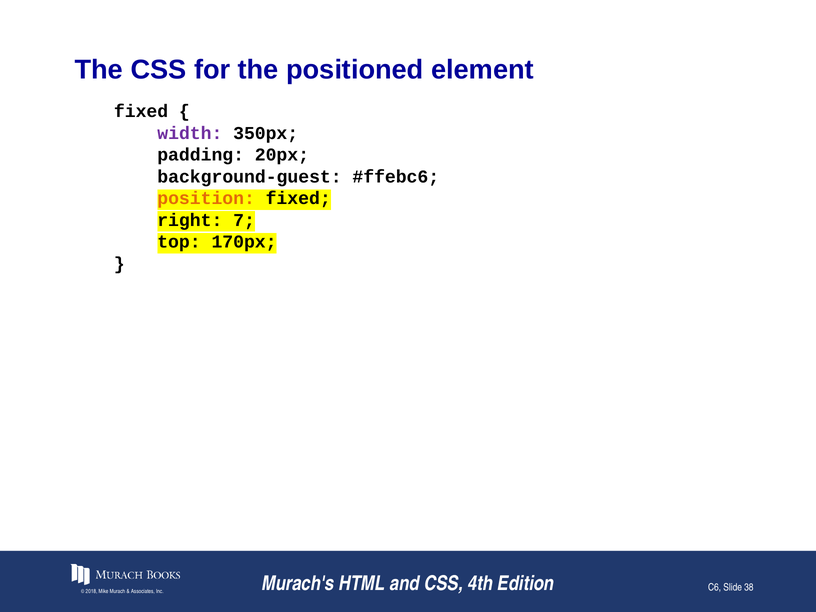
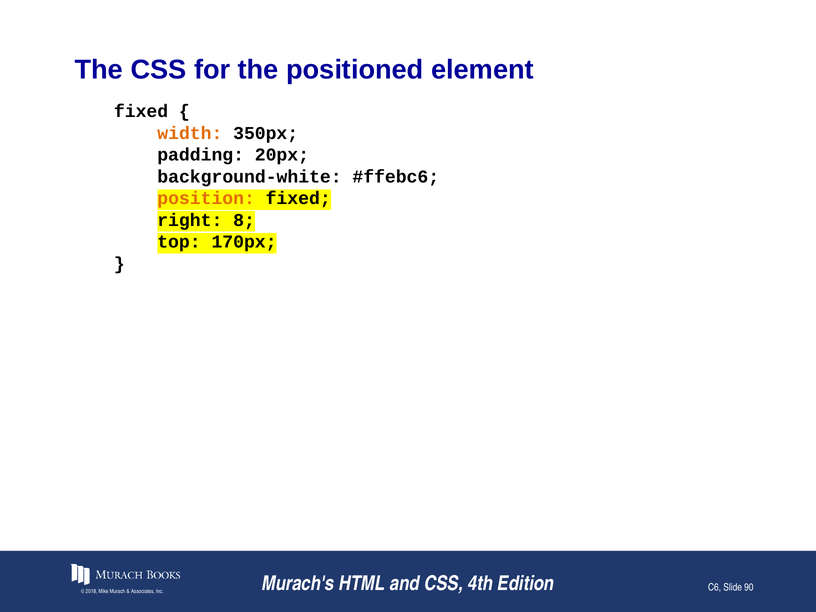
width colour: purple -> orange
background-guest: background-guest -> background-white
7: 7 -> 8
38: 38 -> 90
